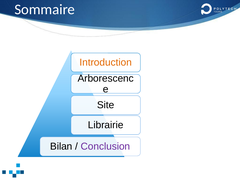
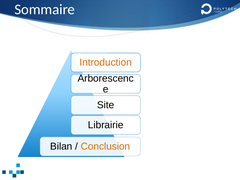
Conclusion colour: purple -> orange
